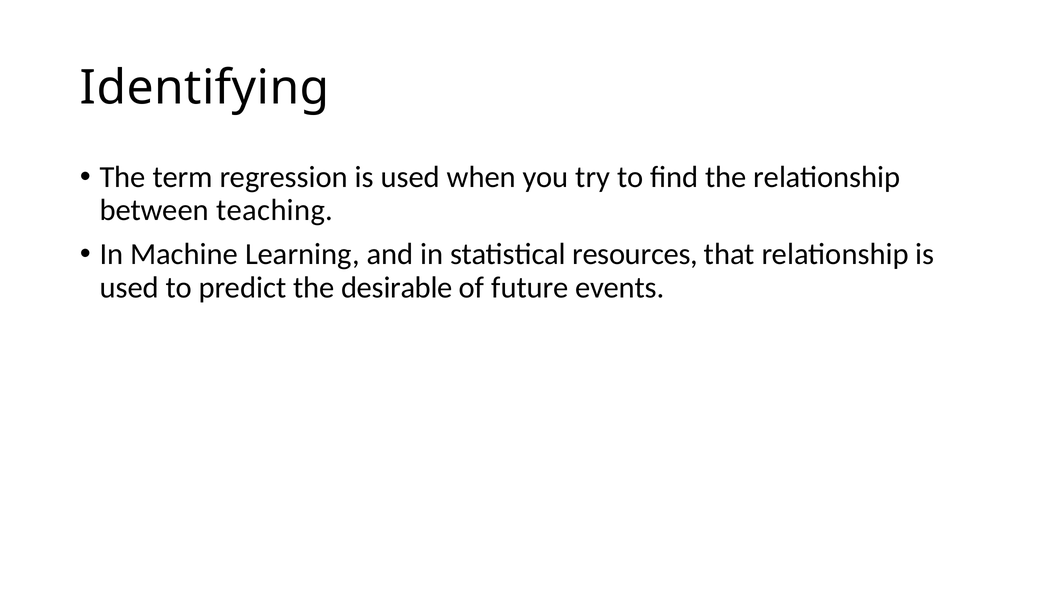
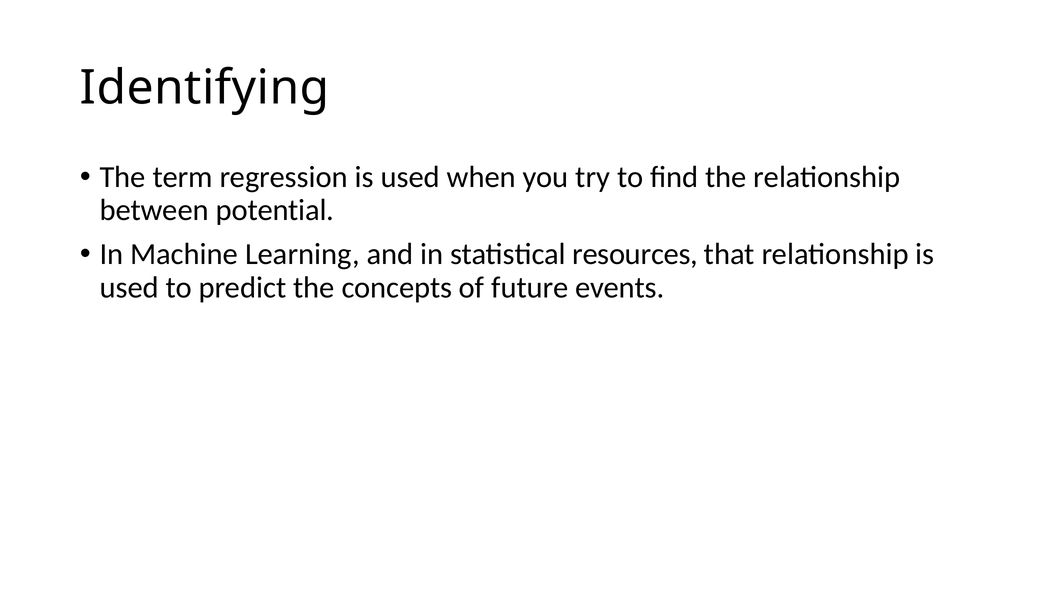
teaching: teaching -> potential
desirable: desirable -> concepts
